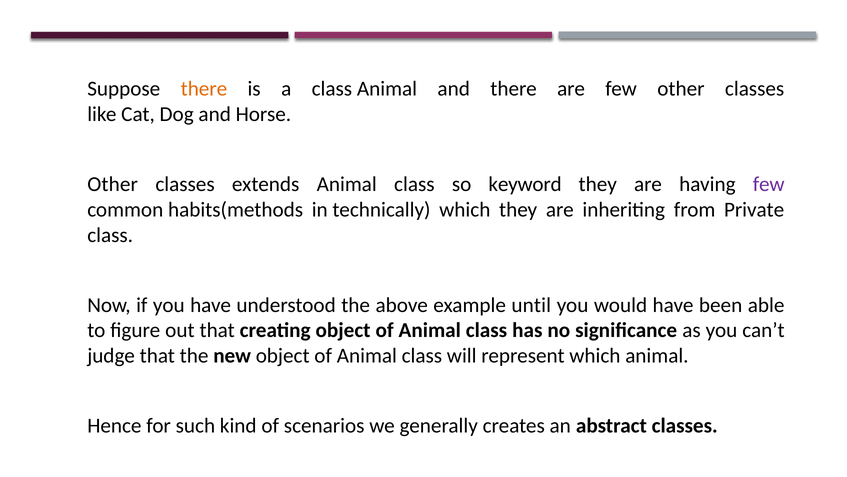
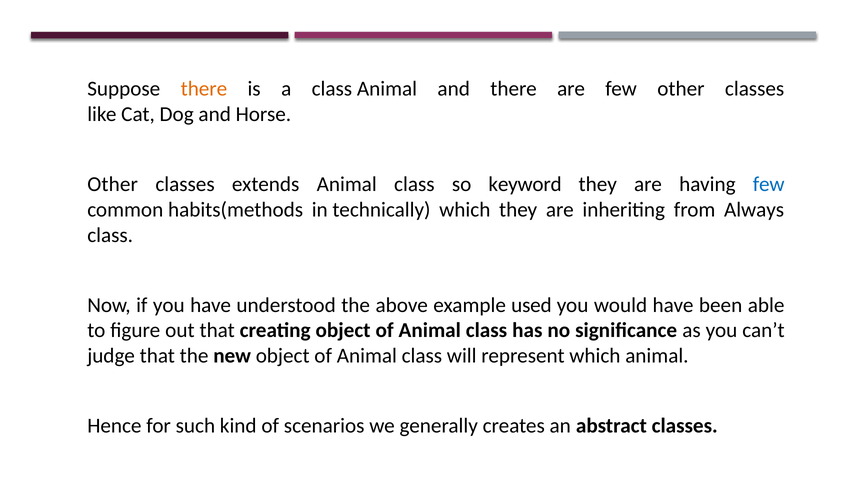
few at (769, 184) colour: purple -> blue
Private: Private -> Always
until: until -> used
